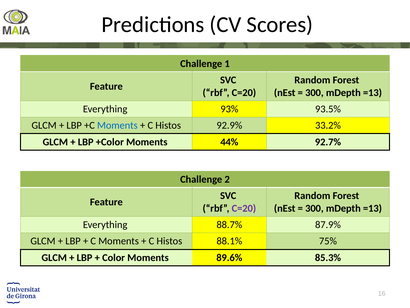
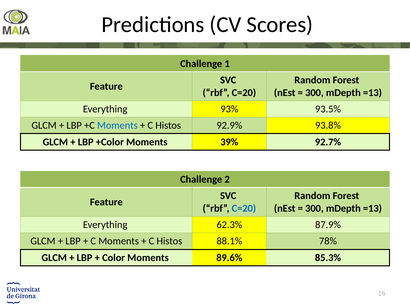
33.2%: 33.2% -> 93.8%
44%: 44% -> 39%
C=20 at (244, 208) colour: purple -> blue
88.7%: 88.7% -> 62.3%
75%: 75% -> 78%
